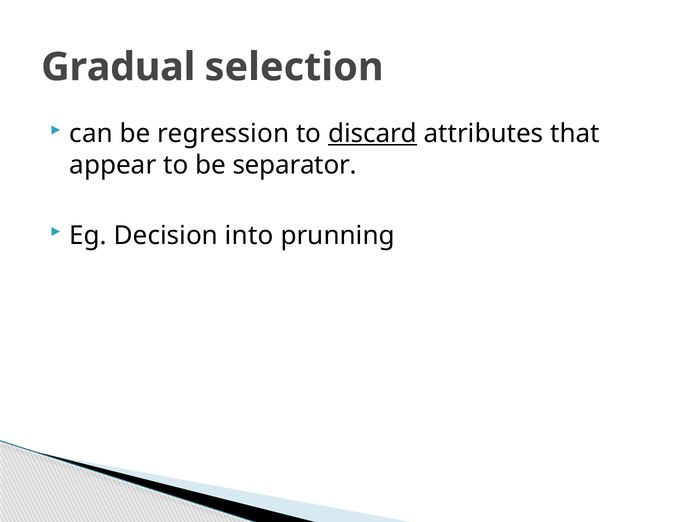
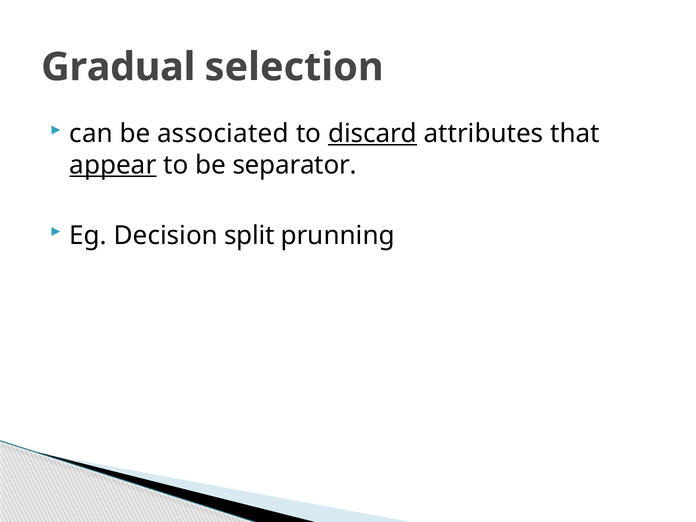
regression: regression -> associated
appear underline: none -> present
into: into -> split
